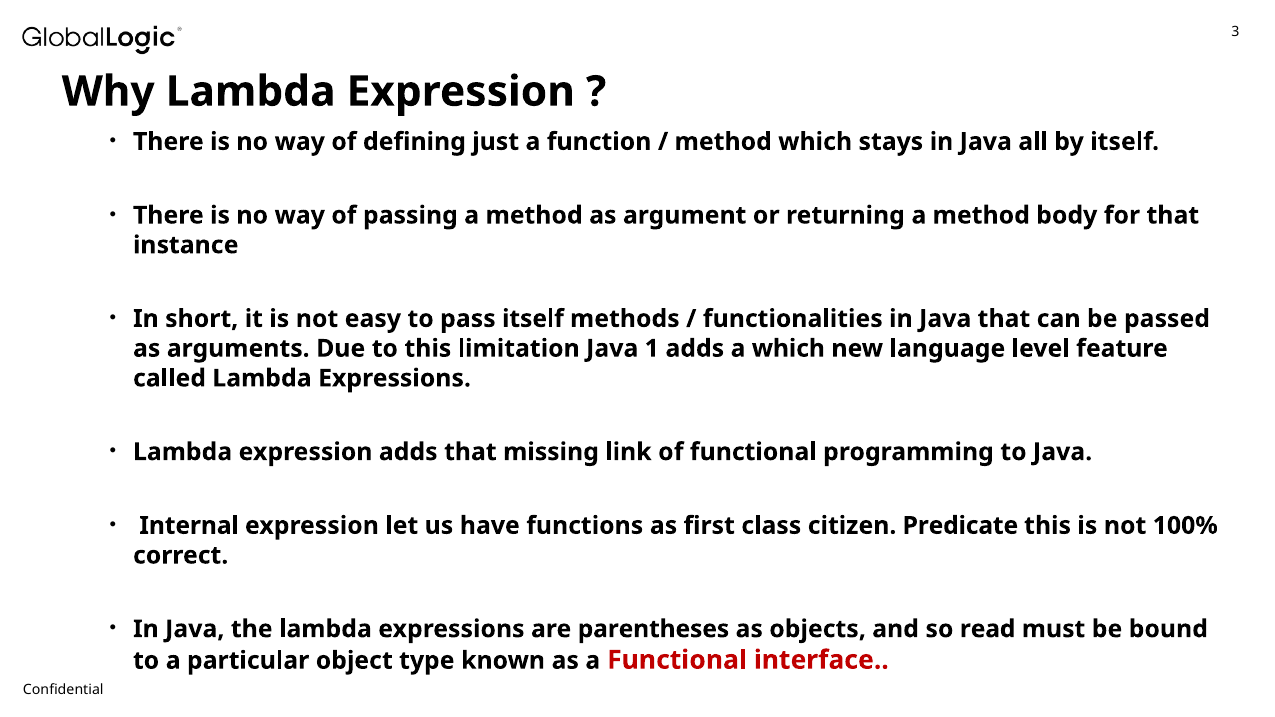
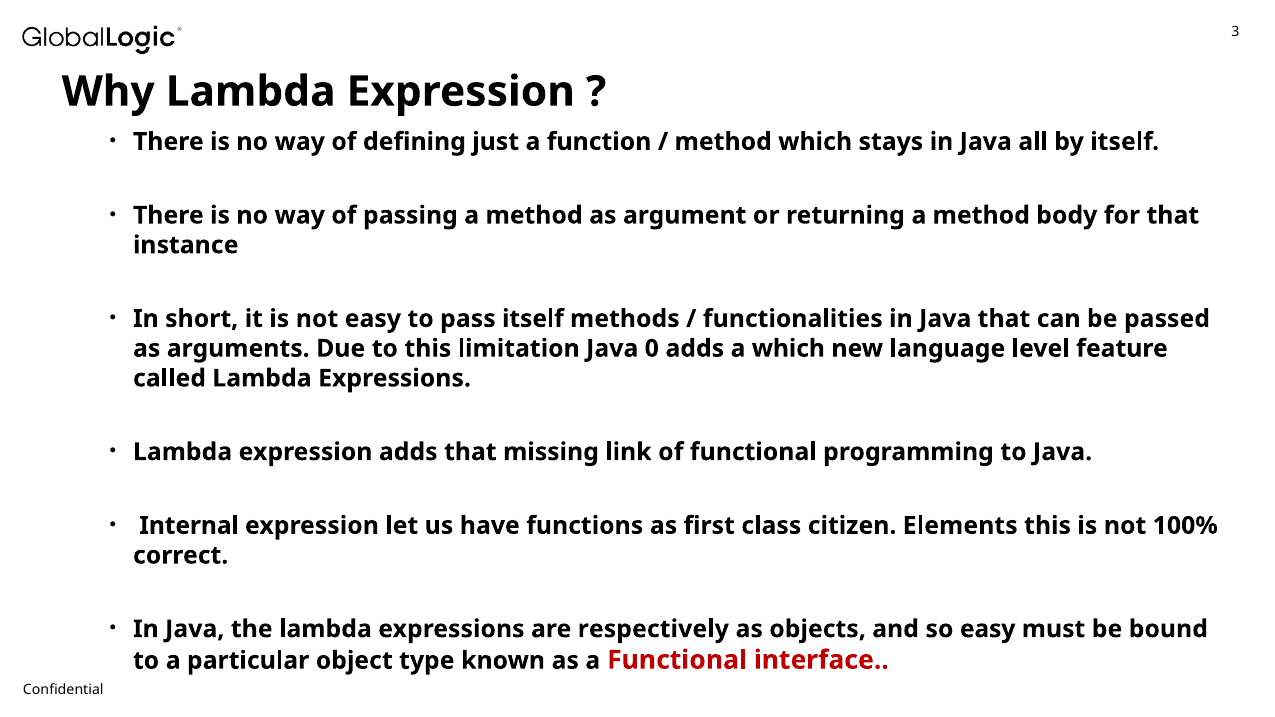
1: 1 -> 0
Predicate: Predicate -> Elements
parentheses: parentheses -> respectively
so read: read -> easy
